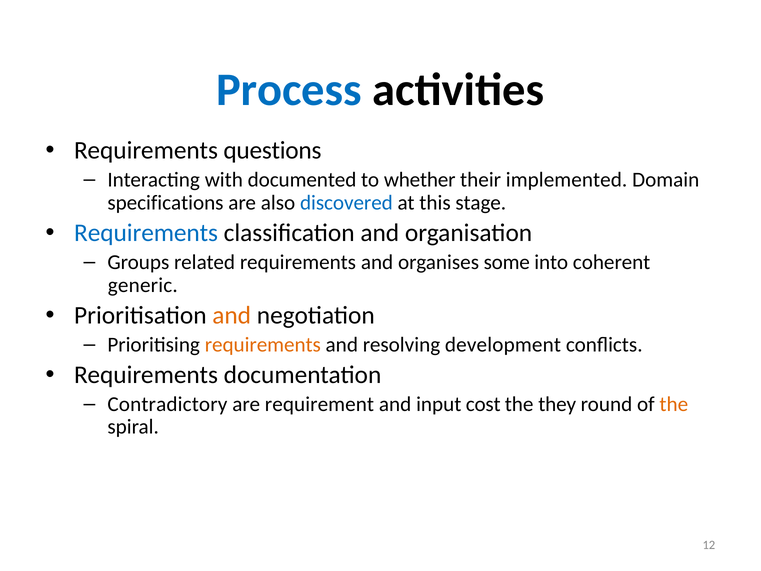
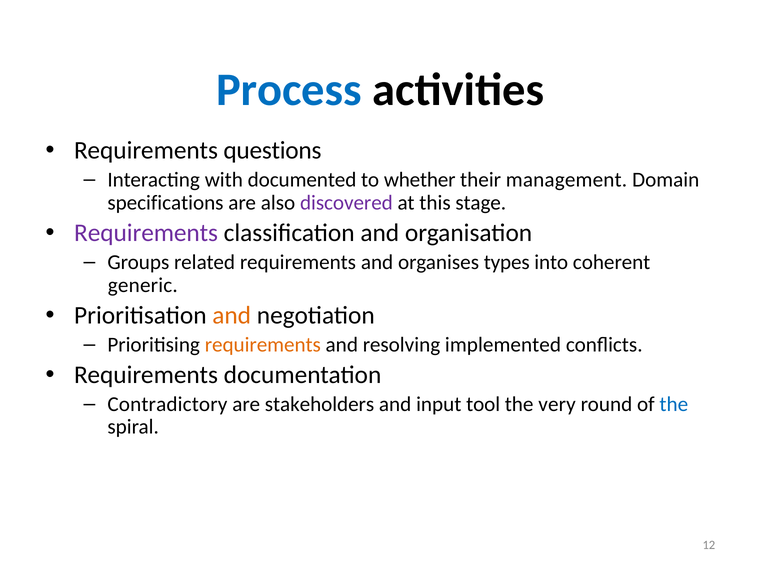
implemented: implemented -> management
discovered colour: blue -> purple
Requirements at (146, 233) colour: blue -> purple
some: some -> types
development: development -> implemented
requirement: requirement -> stakeholders
cost: cost -> tool
they: they -> very
the at (674, 404) colour: orange -> blue
